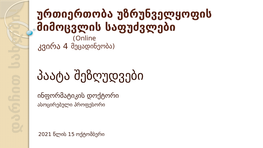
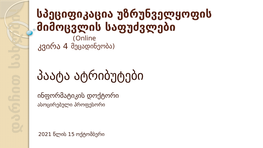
ურთიერთობა: ურთიერთობა -> სპეციფიკაცია
შეზღუდვები: შეზღუდვები -> ატრიბუტები
